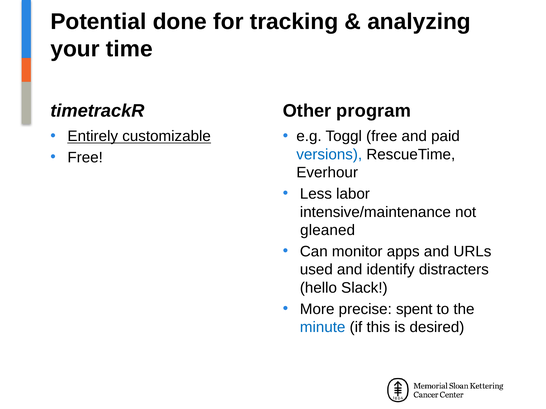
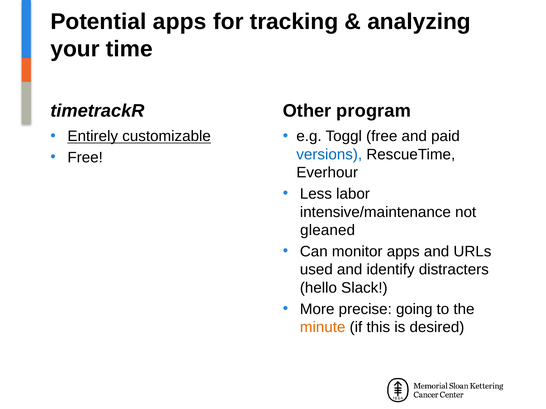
Potential done: done -> apps
spent: spent -> going
minute colour: blue -> orange
